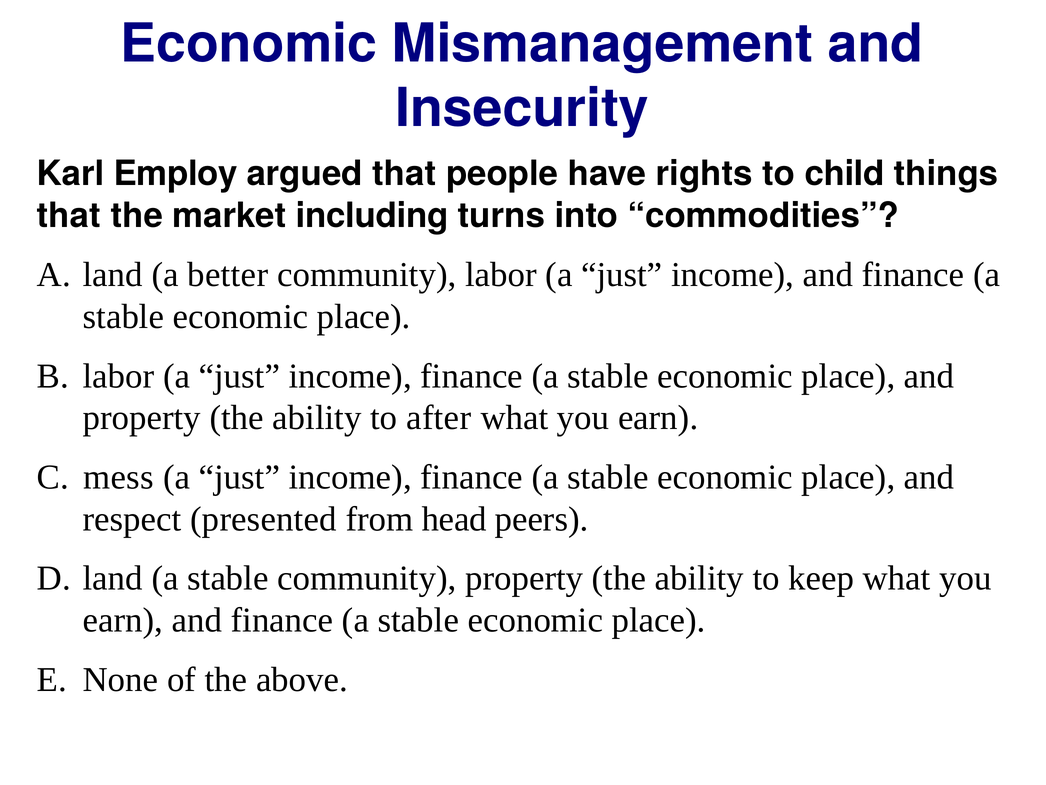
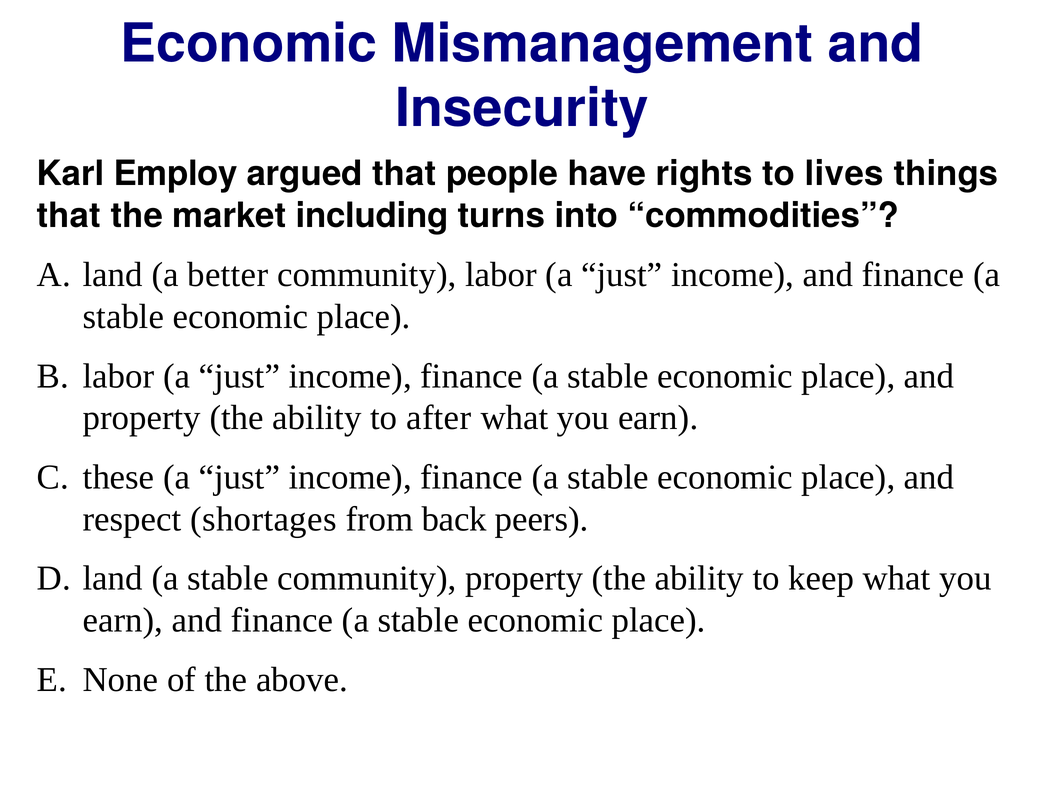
child: child -> lives
mess: mess -> these
presented: presented -> shortages
head: head -> back
